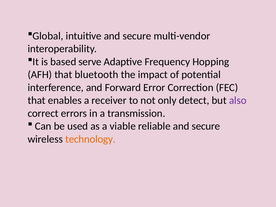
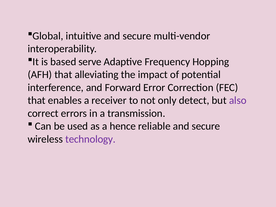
bluetooth: bluetooth -> alleviating
viable: viable -> hence
technology colour: orange -> purple
